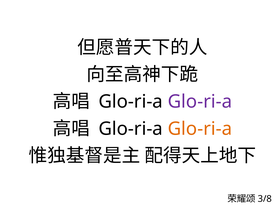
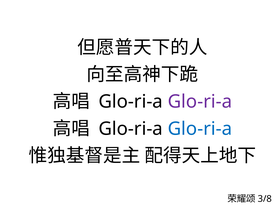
Glo-ri-a at (200, 129) colour: orange -> blue
